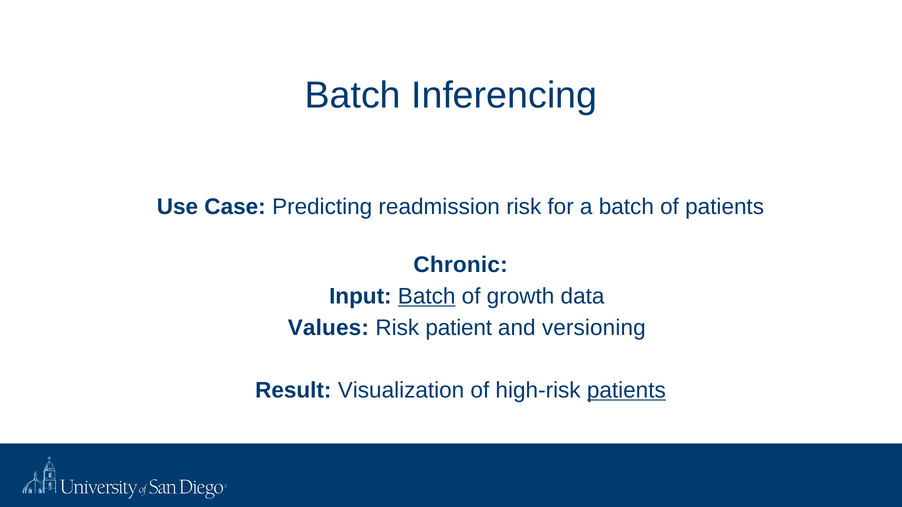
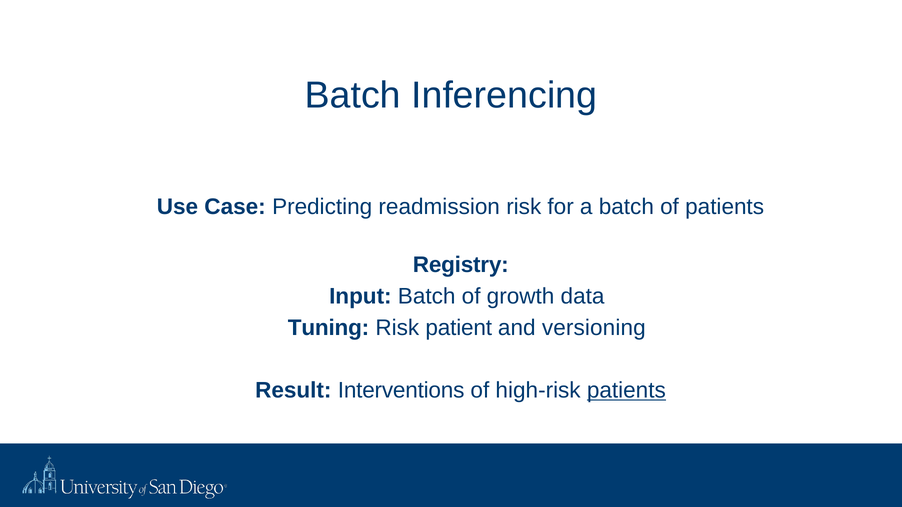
Chronic: Chronic -> Registry
Batch at (427, 297) underline: present -> none
Values: Values -> Tuning
Visualization: Visualization -> Interventions
